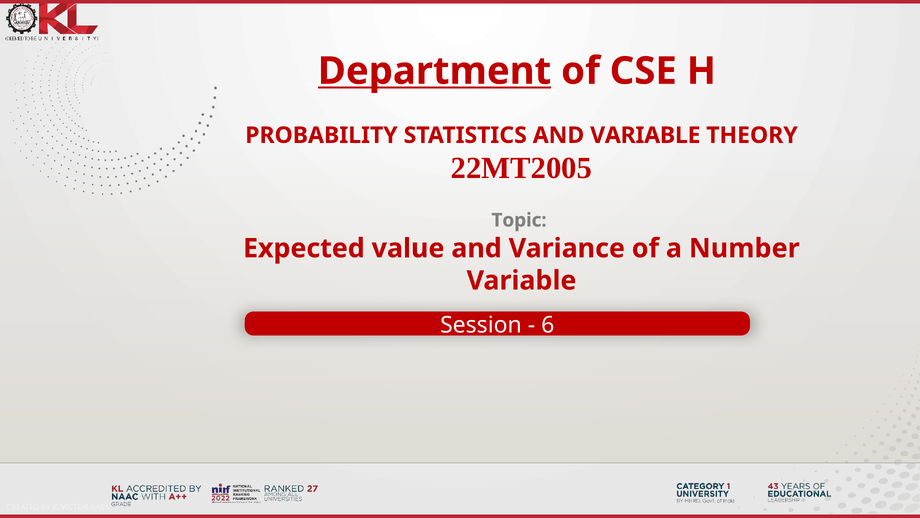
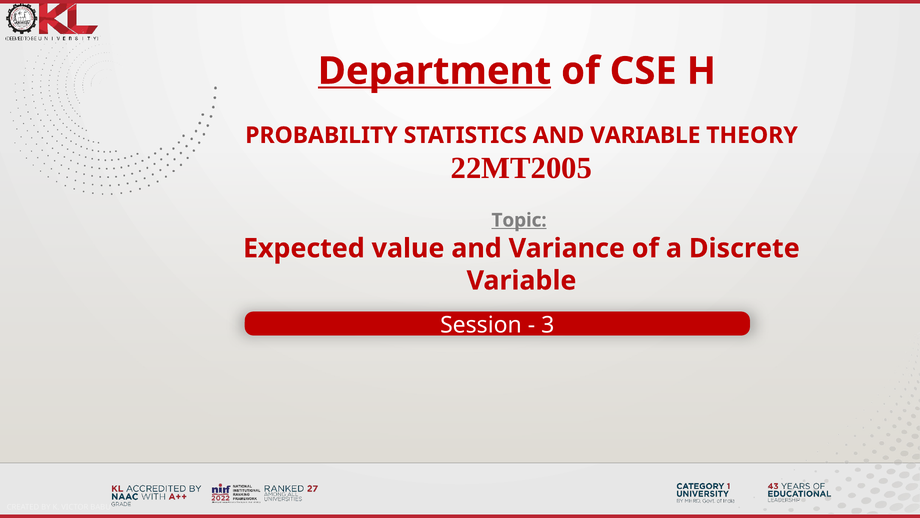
Topic underline: none -> present
Number: Number -> Discrete
6: 6 -> 3
